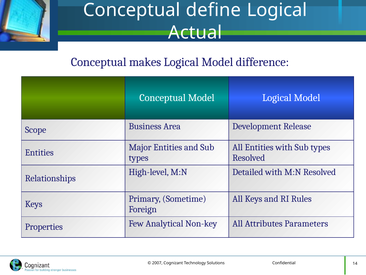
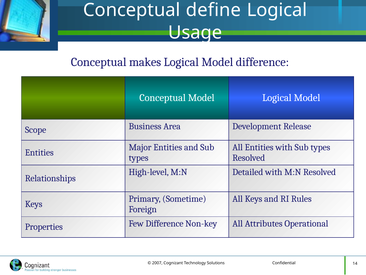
Actual: Actual -> Usage
Few Analytical: Analytical -> Difference
Parameters: Parameters -> Operational
